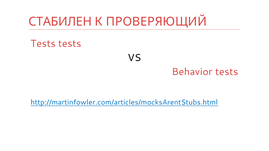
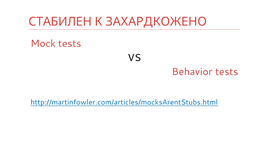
ПРОВЕРЯЮЩИЙ: ПРОВЕРЯЮЩИЙ -> ЗАХАРДКОЖЕНО
Tests at (43, 44): Tests -> Mock
